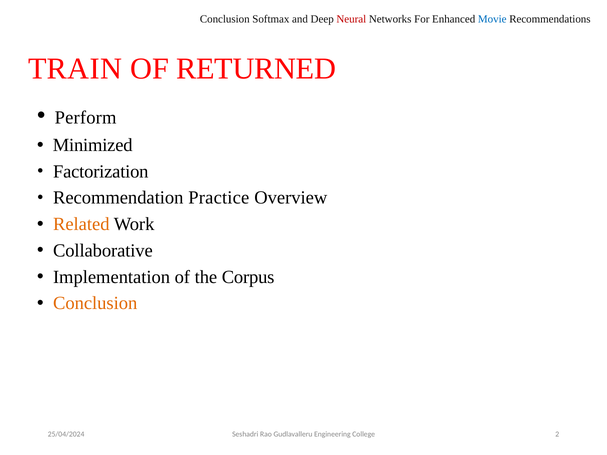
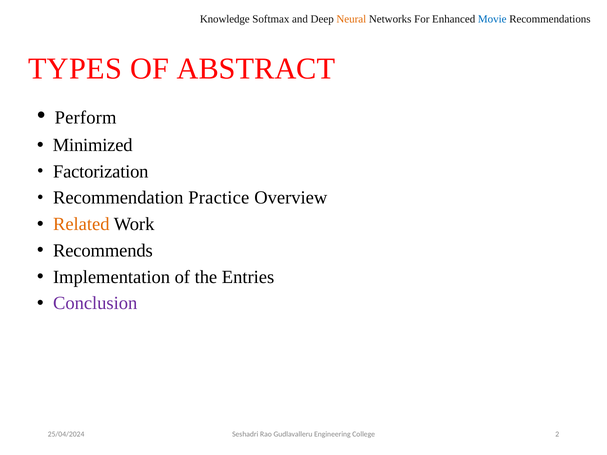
Conclusion at (225, 19): Conclusion -> Knowledge
Neural colour: red -> orange
TRAIN: TRAIN -> TYPES
RETURNED: RETURNED -> ABSTRACT
Collaborative: Collaborative -> Recommends
Corpus: Corpus -> Entries
Conclusion at (95, 303) colour: orange -> purple
